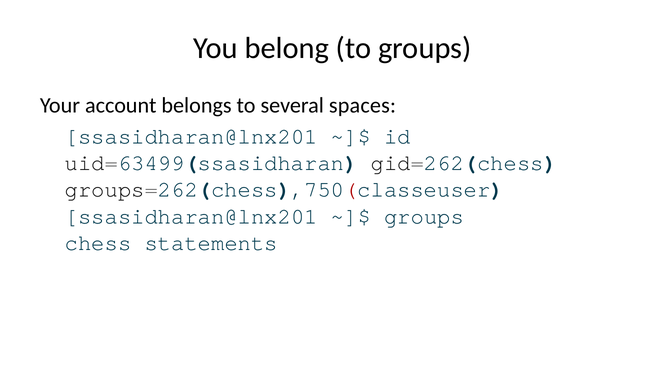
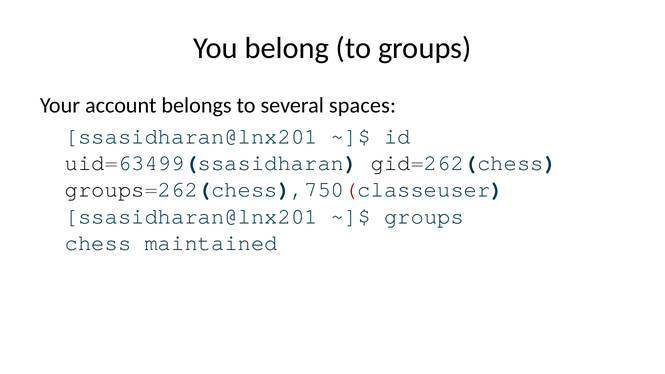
statements: statements -> maintained
